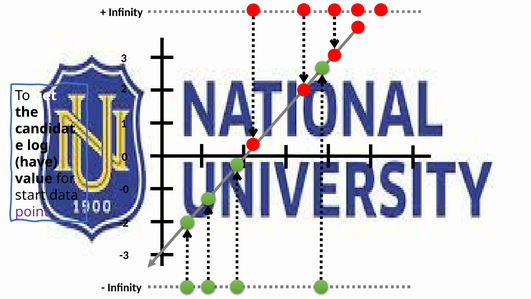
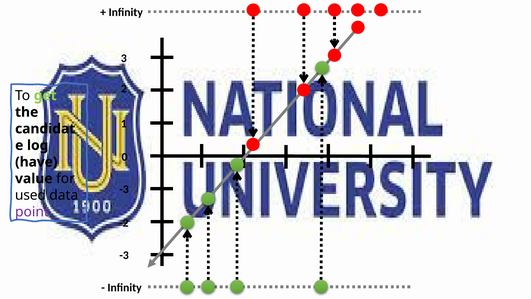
get colour: white -> light green
-0 at (124, 189): -0 -> -3
start: start -> used
